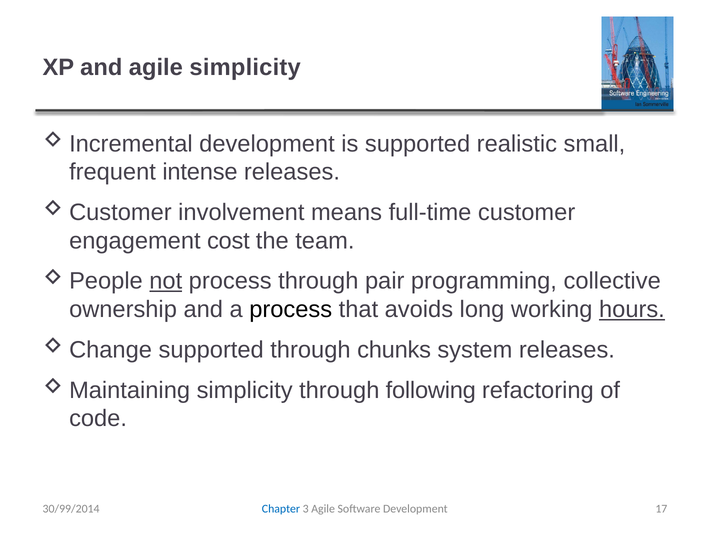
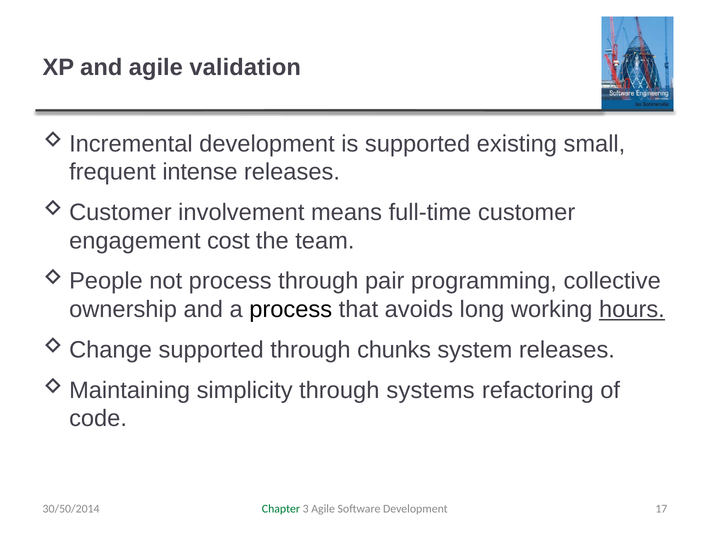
agile simplicity: simplicity -> validation
realistic: realistic -> existing
not underline: present -> none
following: following -> systems
30/99/2014: 30/99/2014 -> 30/50/2014
Chapter colour: blue -> green
